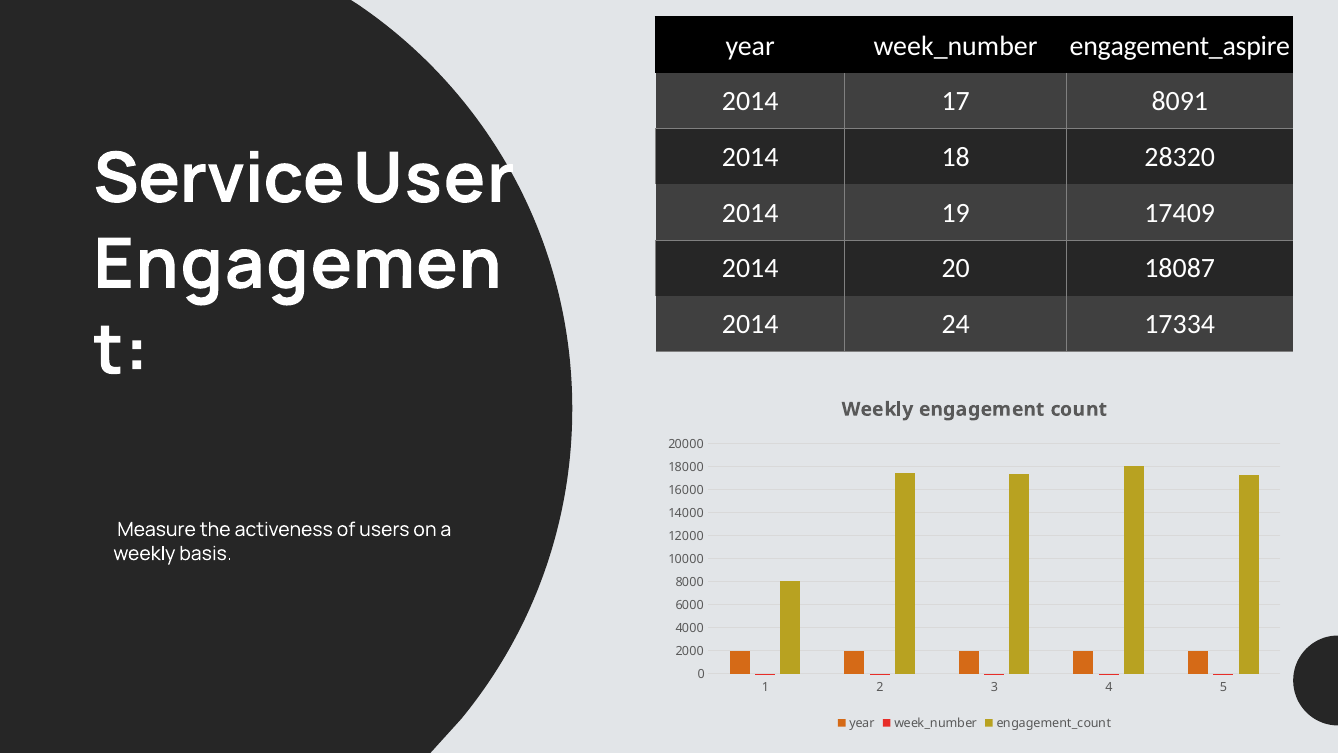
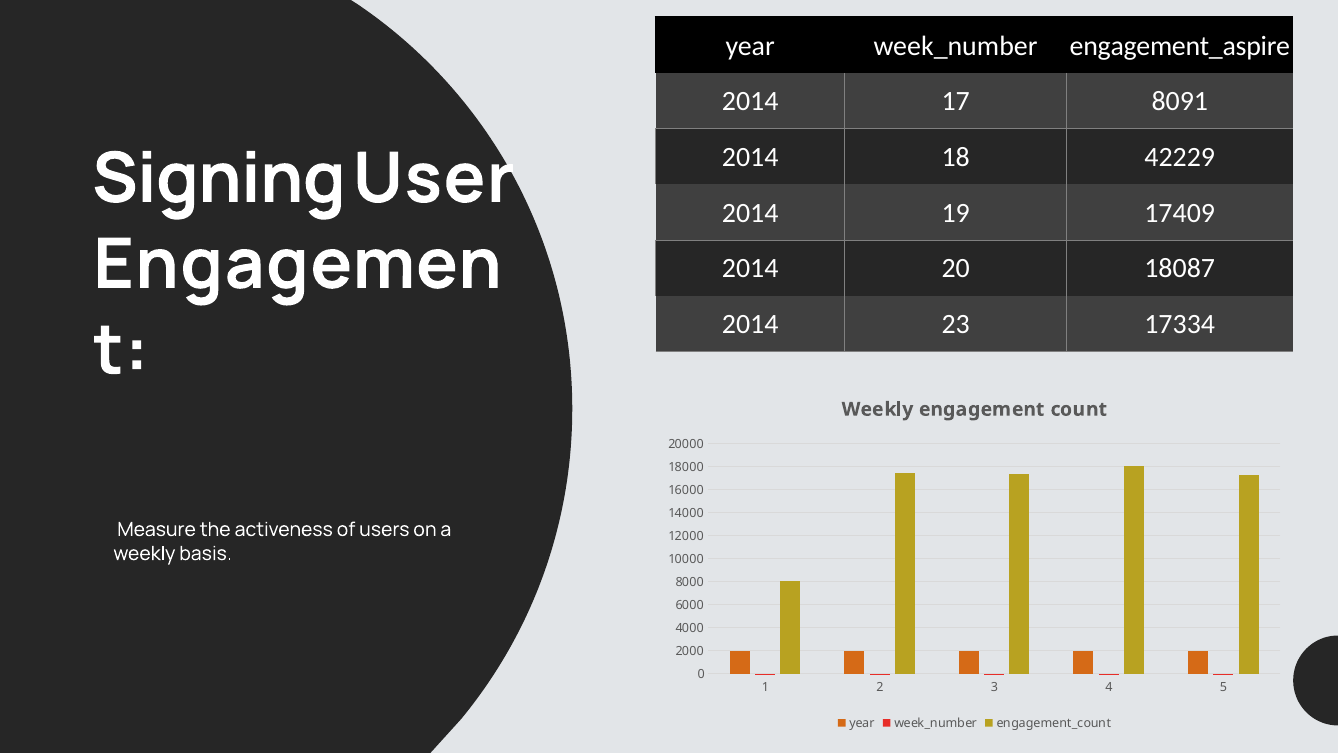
28320: 28320 -> 42229
Service: Service -> Signing
24: 24 -> 23
